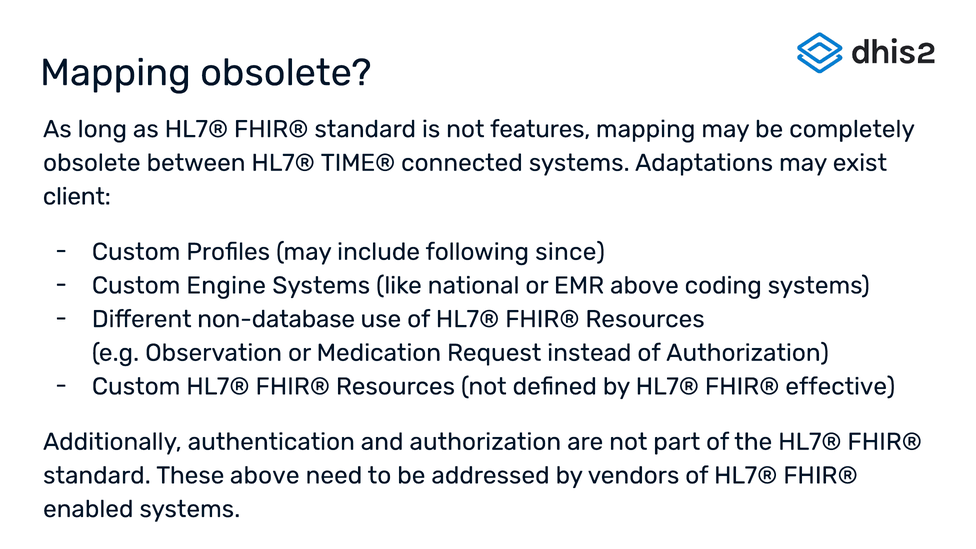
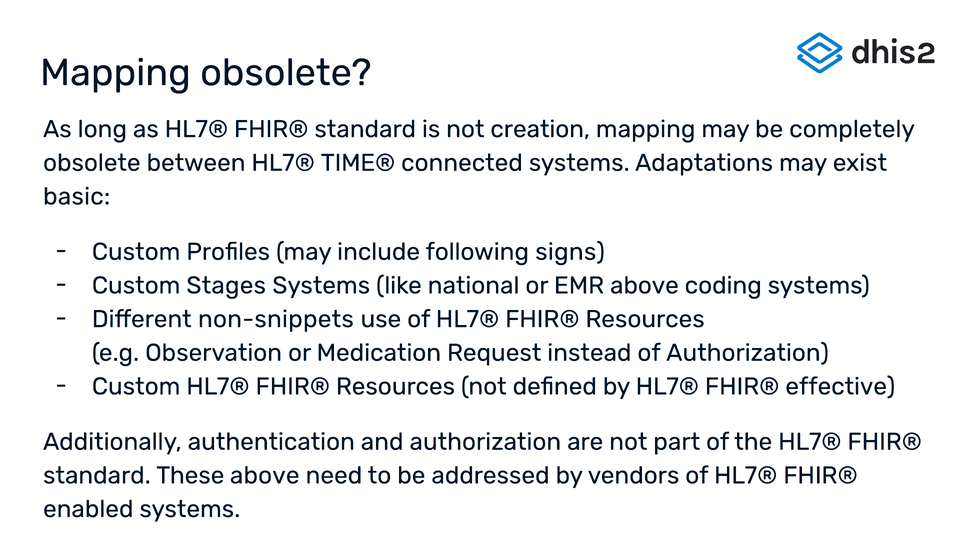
features: features -> creation
client: client -> basic
since: since -> signs
Engine: Engine -> Stages
non-database: non-database -> non-snippets
